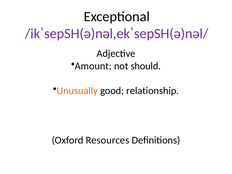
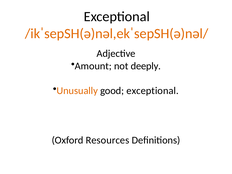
/ikˈsepSH(ə)nəl,ekˈsepSH(ə)nəl/ colour: purple -> orange
should: should -> deeply
good relationship: relationship -> exceptional
